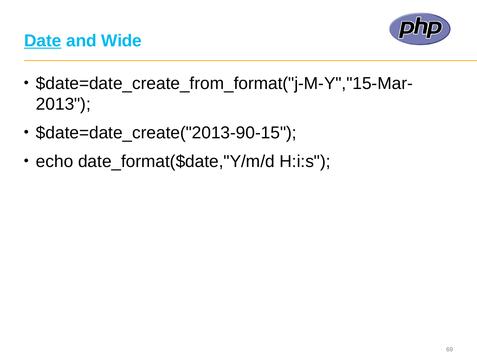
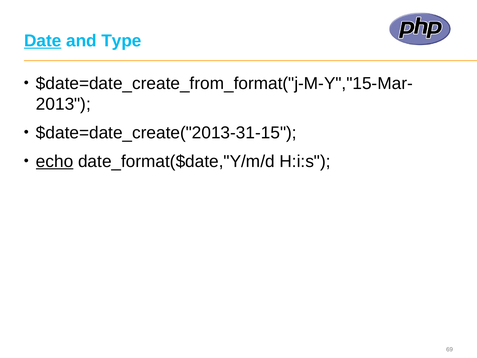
Wide: Wide -> Type
$date=date_create("2013-90-15: $date=date_create("2013-90-15 -> $date=date_create("2013-31-15
echo underline: none -> present
